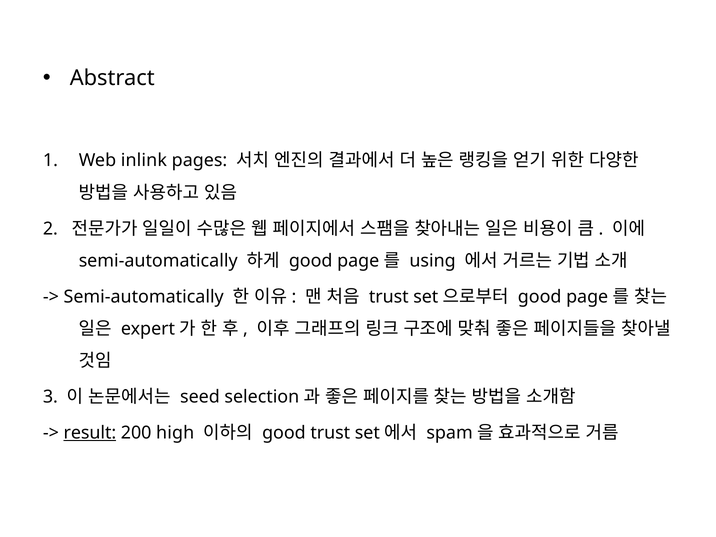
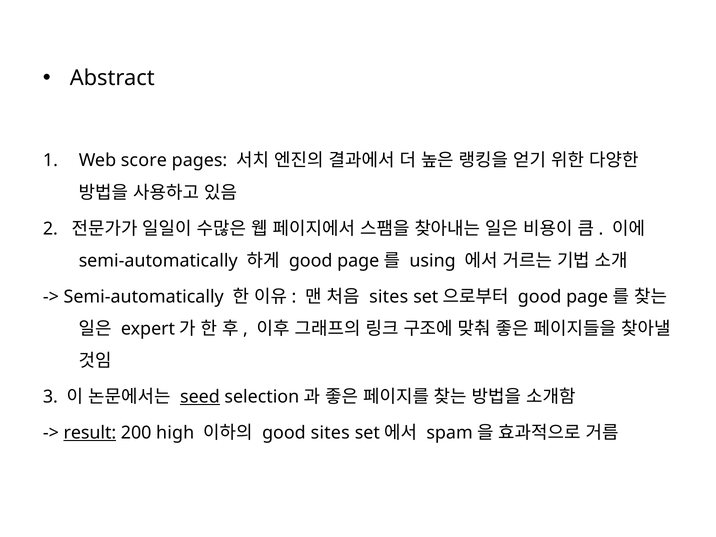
inlink: inlink -> score
trust at (389, 297): trust -> sites
seed underline: none -> present
good trust: trust -> sites
